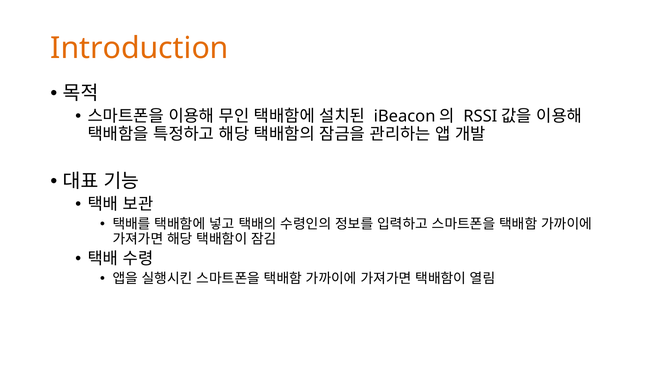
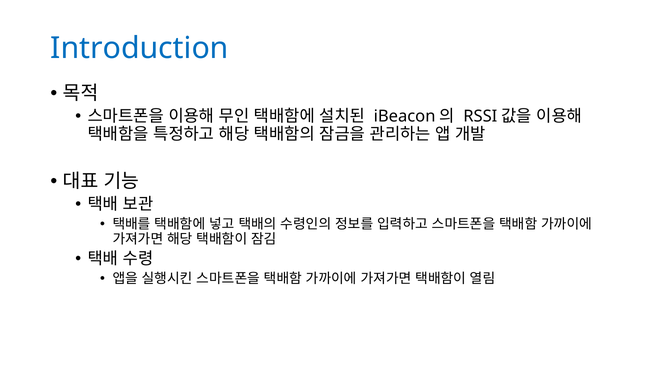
Introduction colour: orange -> blue
